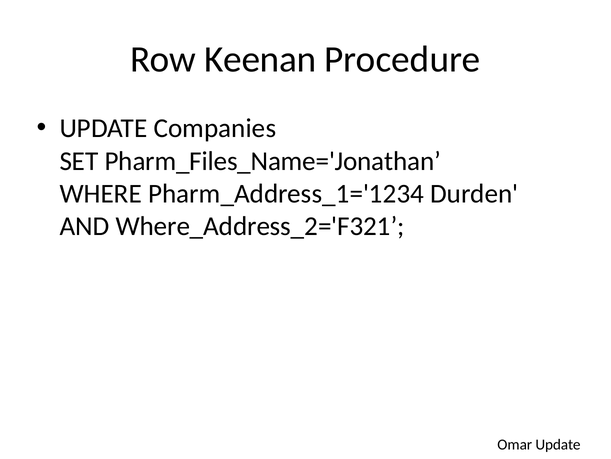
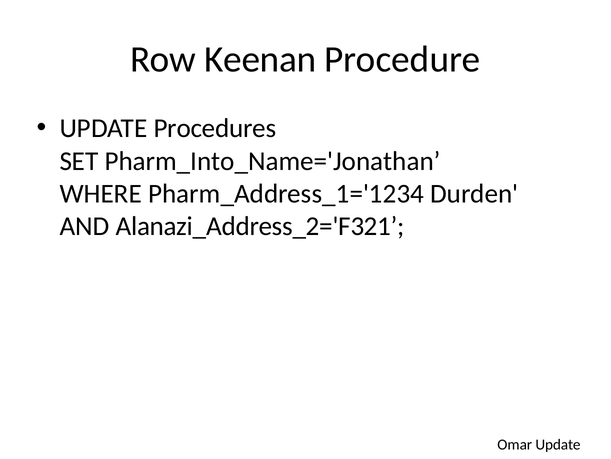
Companies: Companies -> Procedures
Pharm_Files_Name='Jonathan: Pharm_Files_Name='Jonathan -> Pharm_Into_Name='Jonathan
Where_Address_2='F321: Where_Address_2='F321 -> Alanazi_Address_2='F321
